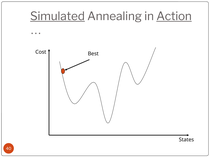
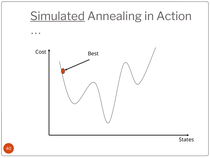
Action underline: present -> none
